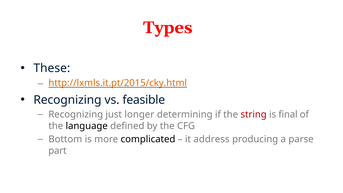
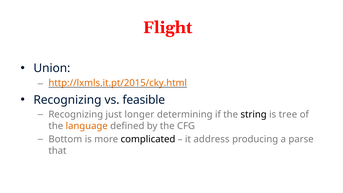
Types: Types -> Flight
These: These -> Union
string colour: red -> black
final: final -> tree
language colour: black -> orange
part: part -> that
